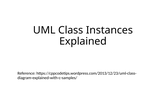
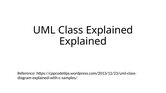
Class Instances: Instances -> Explained
